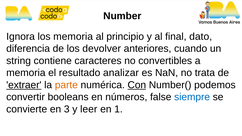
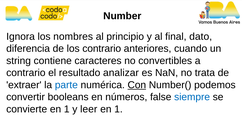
los memoria: memoria -> nombres
los devolver: devolver -> contrario
memoria at (26, 73): memoria -> contrario
extraer underline: present -> none
parte colour: orange -> blue
convierte en 3: 3 -> 1
